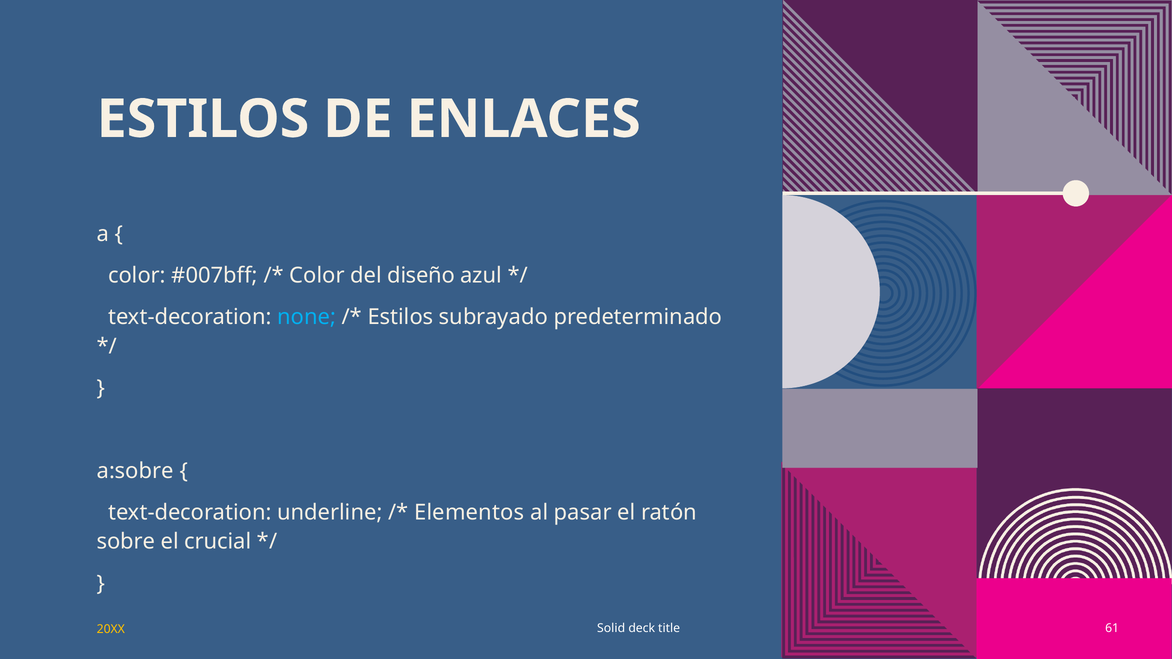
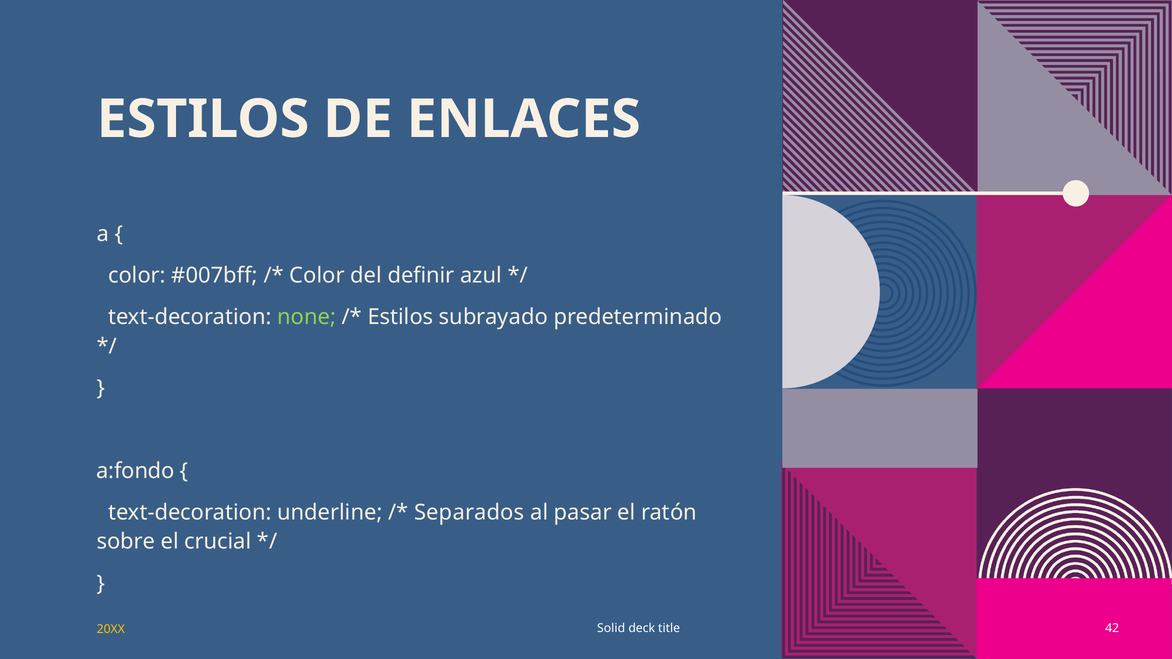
diseño: diseño -> definir
none colour: light blue -> light green
a:sobre: a:sobre -> a:fondo
Elementos: Elementos -> Separados
61: 61 -> 42
